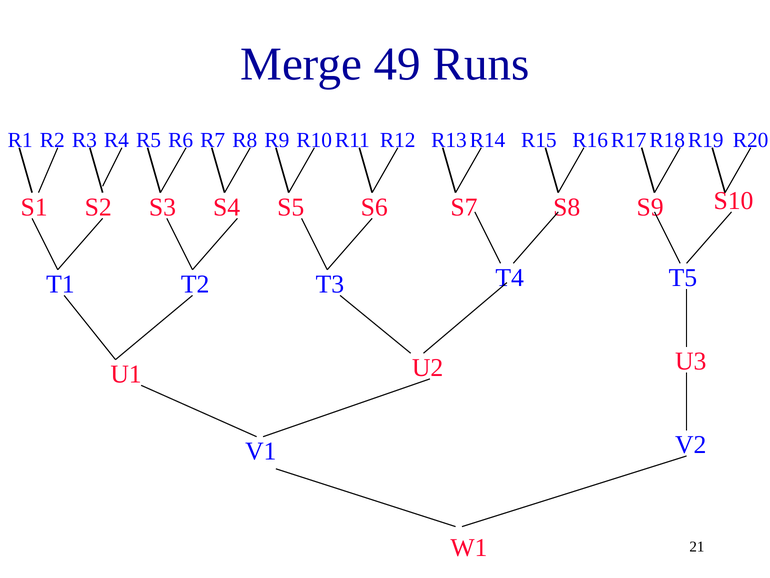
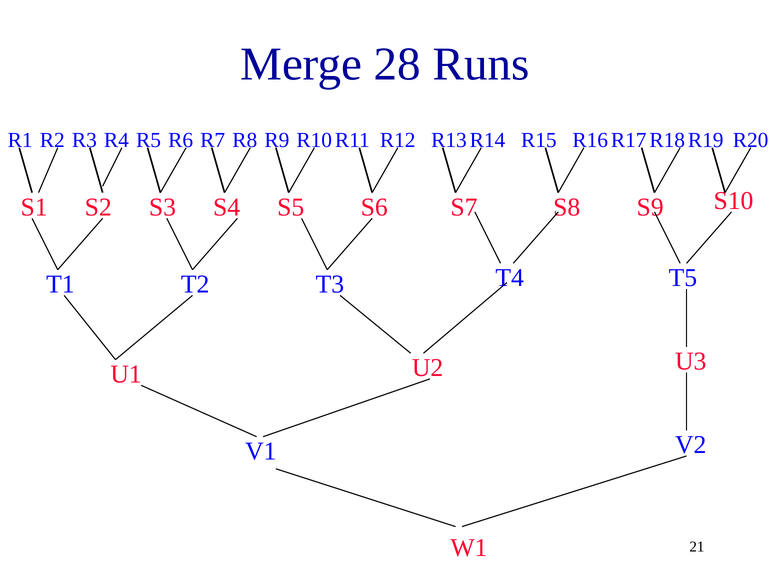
49: 49 -> 28
